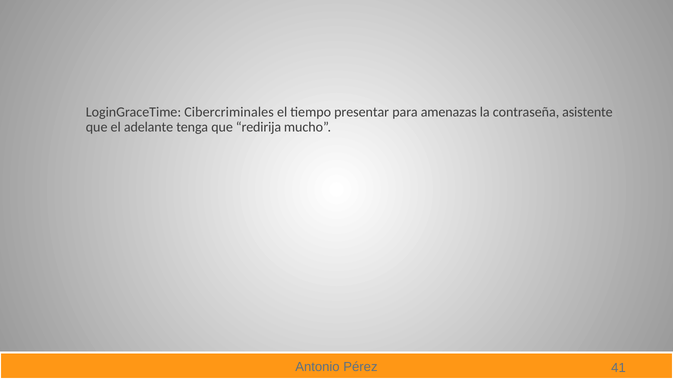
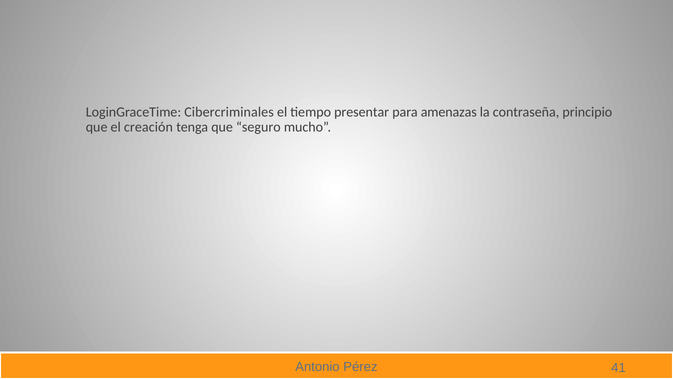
asistente: asistente -> principio
adelante: adelante -> creación
redirija: redirija -> seguro
